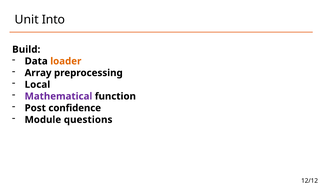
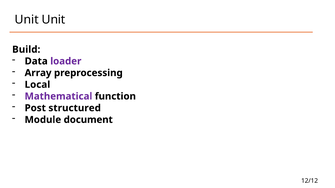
Unit Into: Into -> Unit
loader colour: orange -> purple
confidence: confidence -> structured
questions: questions -> document
